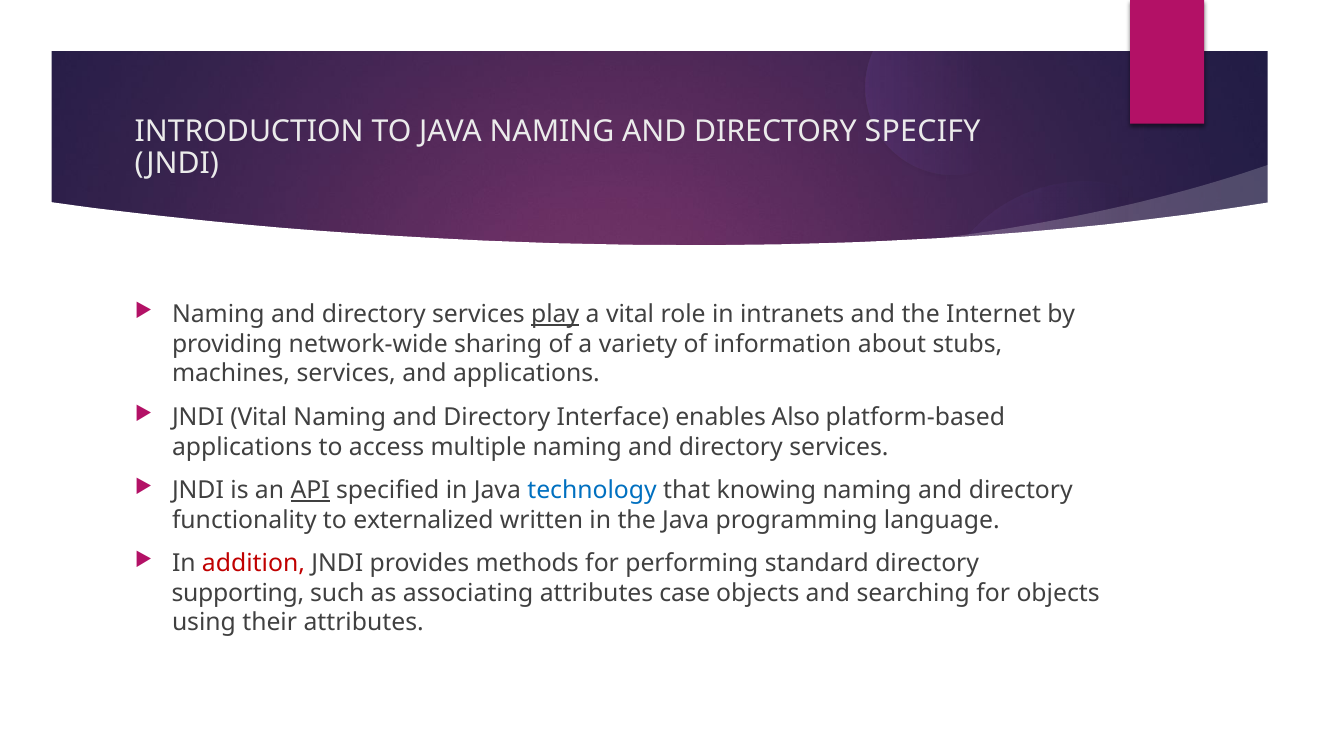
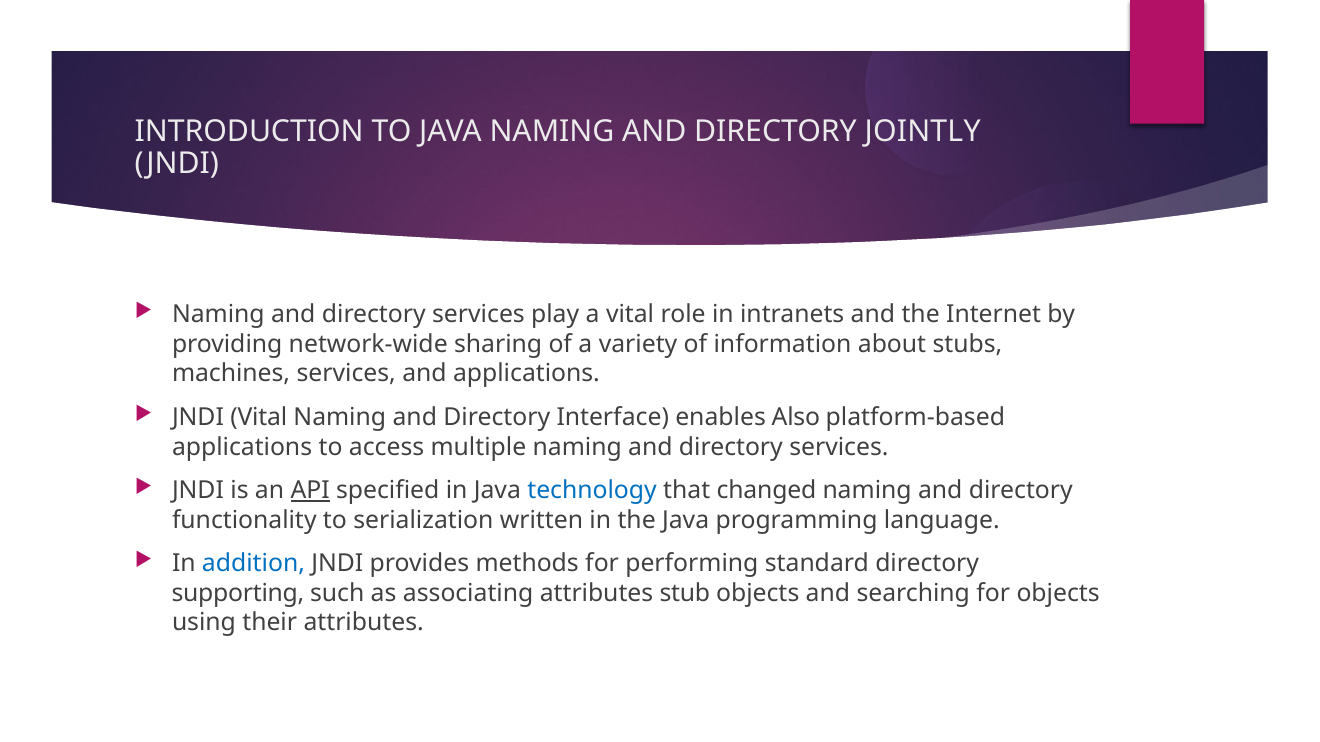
SPECIFY: SPECIFY -> JOINTLY
play underline: present -> none
knowing: knowing -> changed
externalized: externalized -> serialization
addition colour: red -> blue
case: case -> stub
